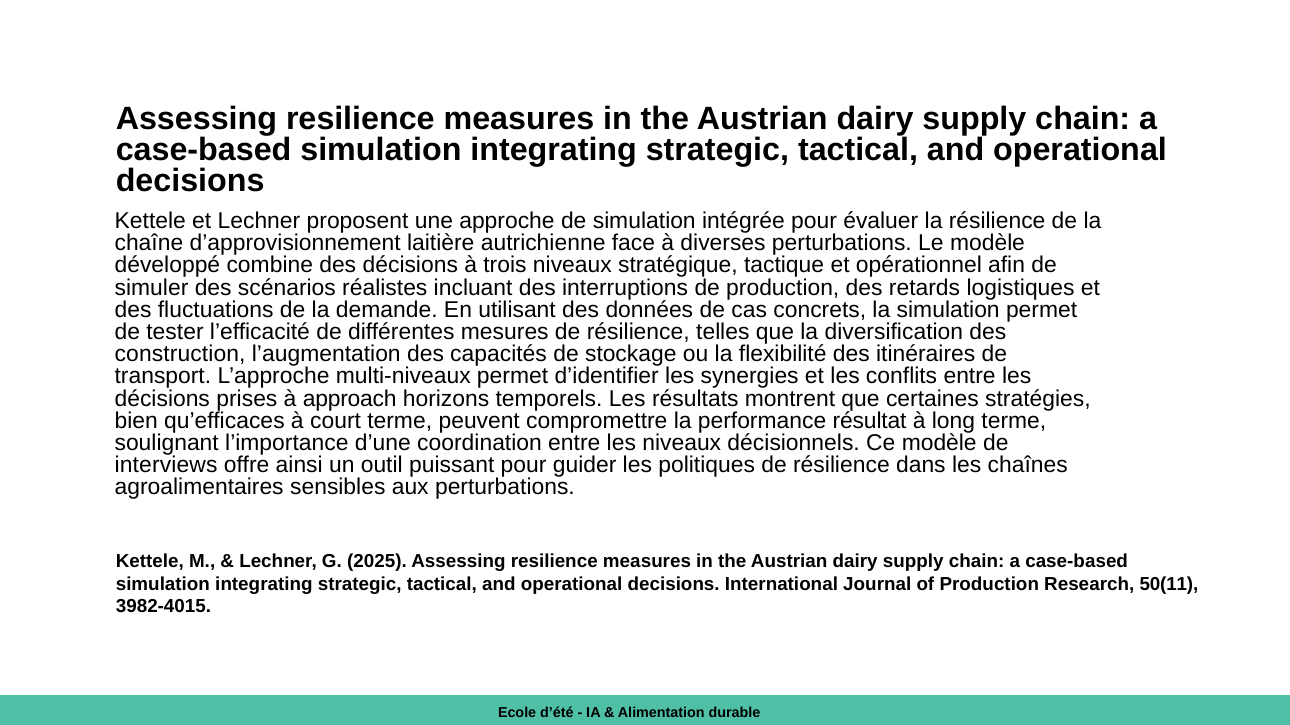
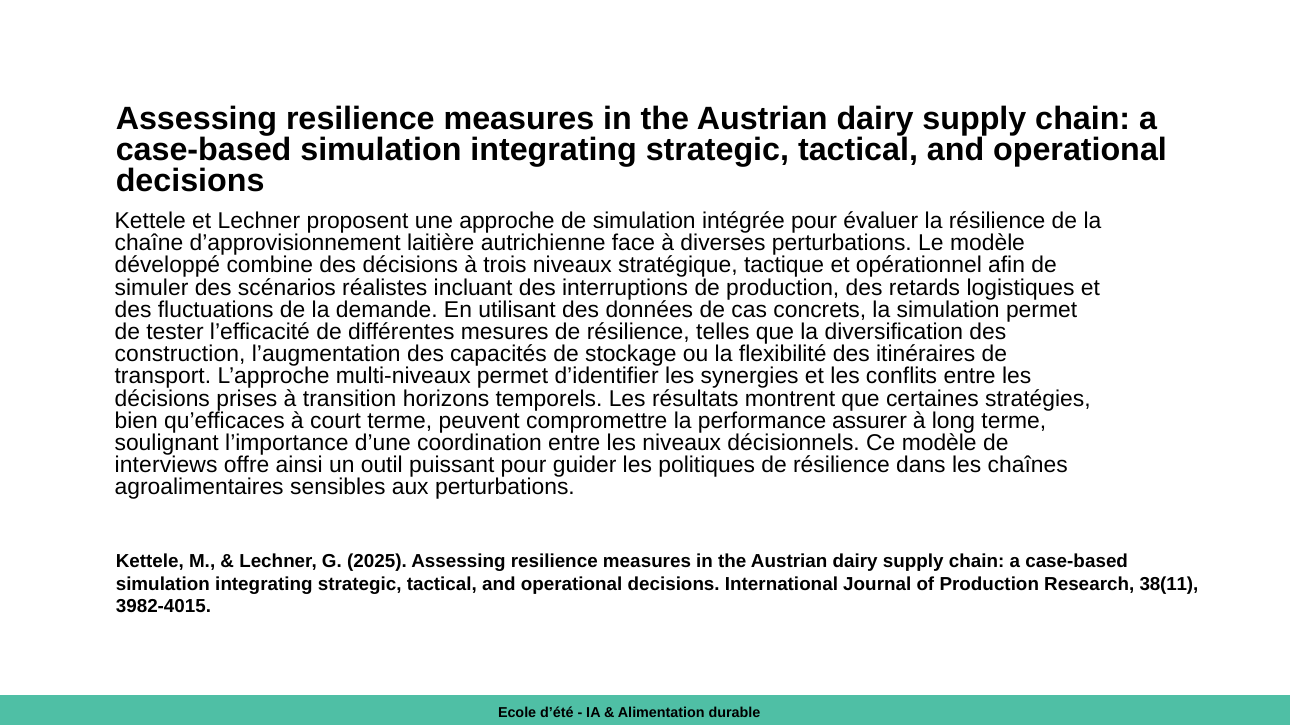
approach: approach -> transition
résultat: résultat -> assurer
50(11: 50(11 -> 38(11
